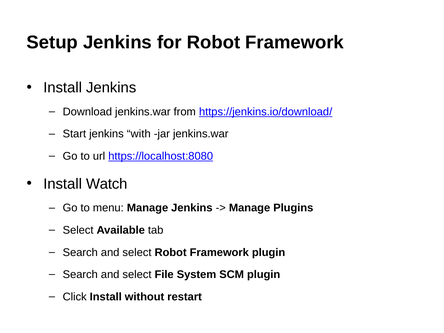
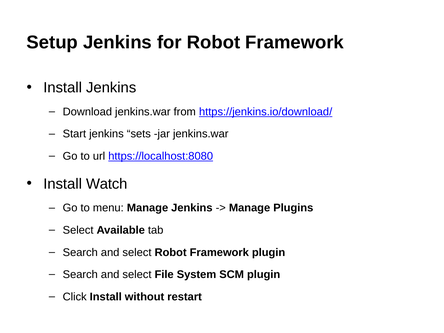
with: with -> sets
